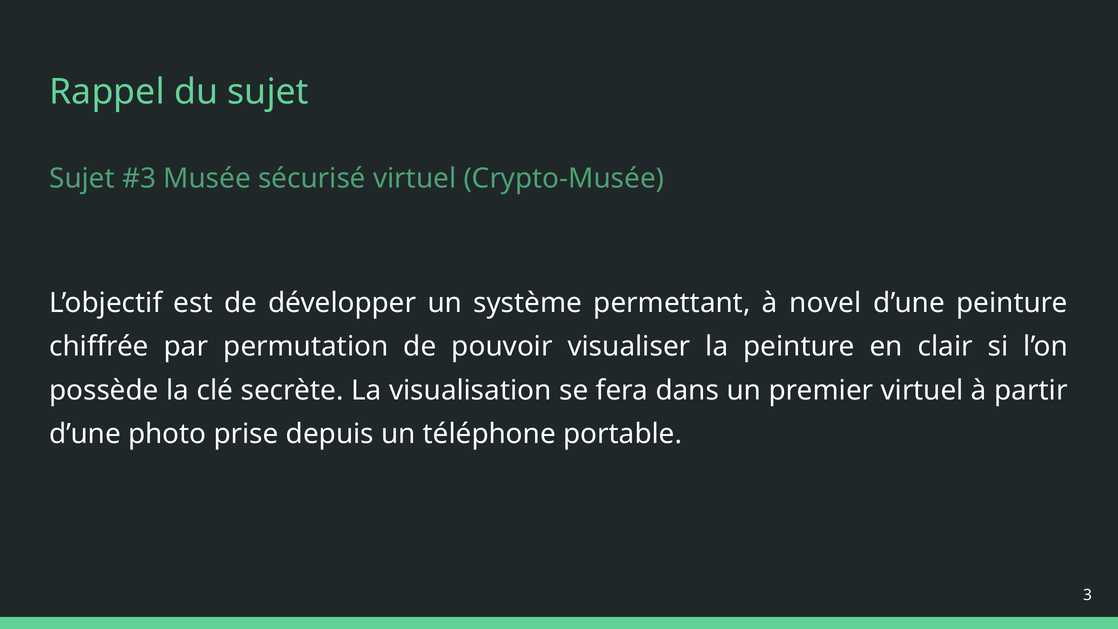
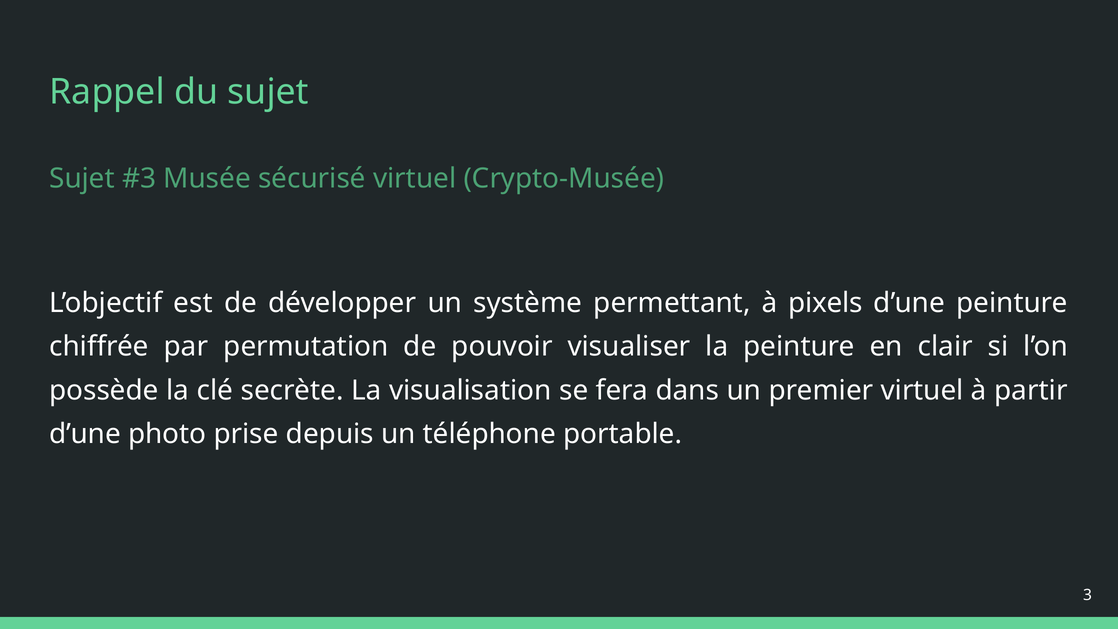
novel: novel -> pixels
